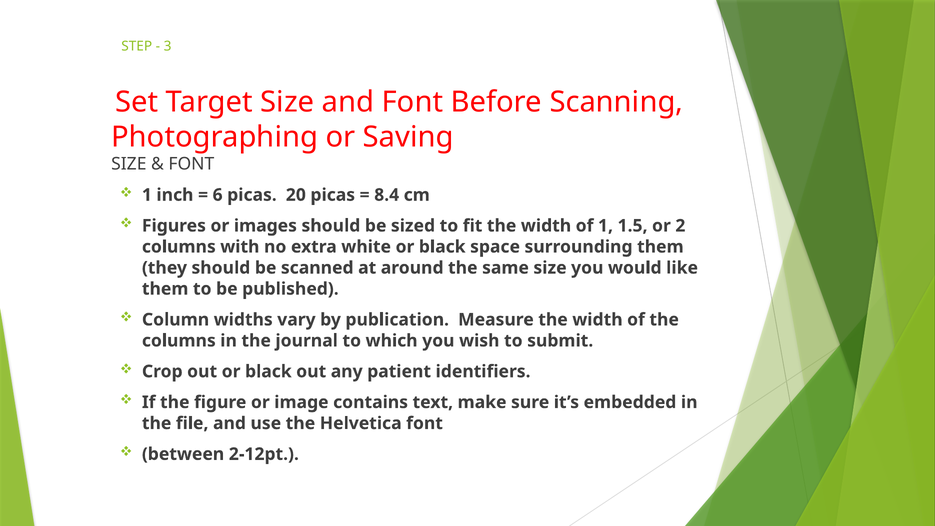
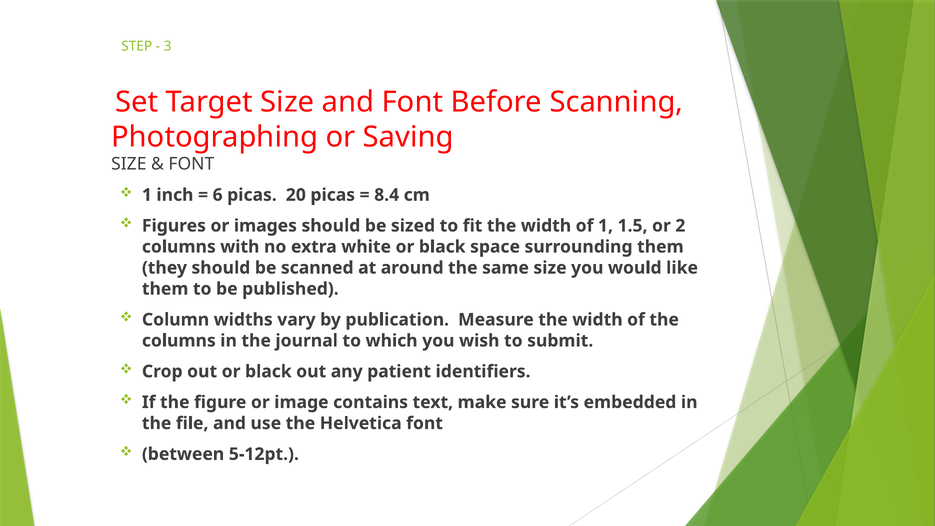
2-12pt: 2-12pt -> 5-12pt
